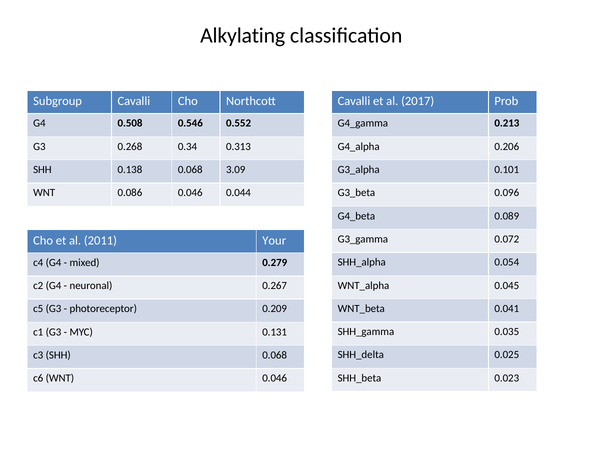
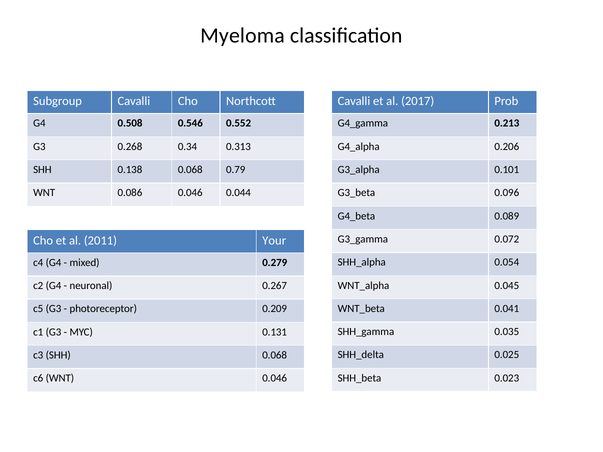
Alkylating: Alkylating -> Myeloma
3.09: 3.09 -> 0.79
